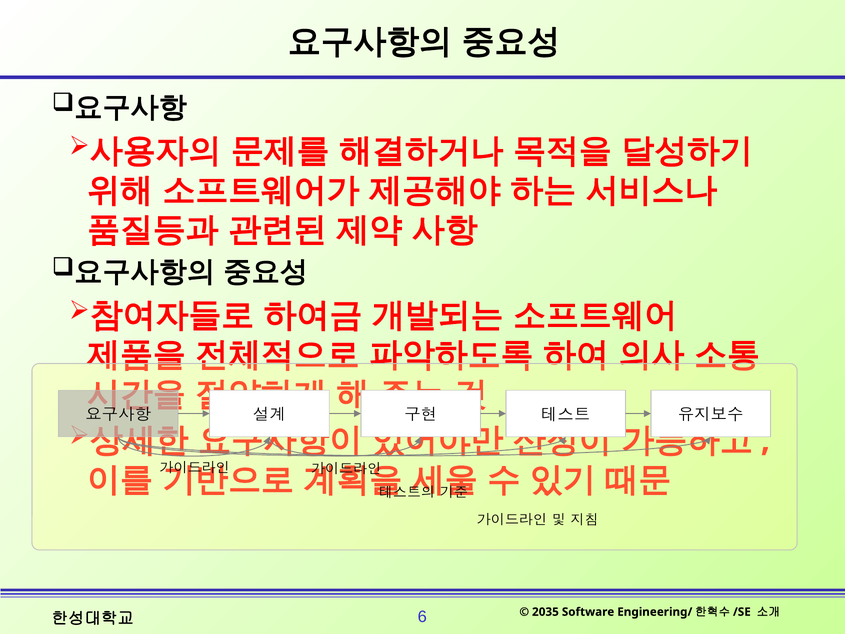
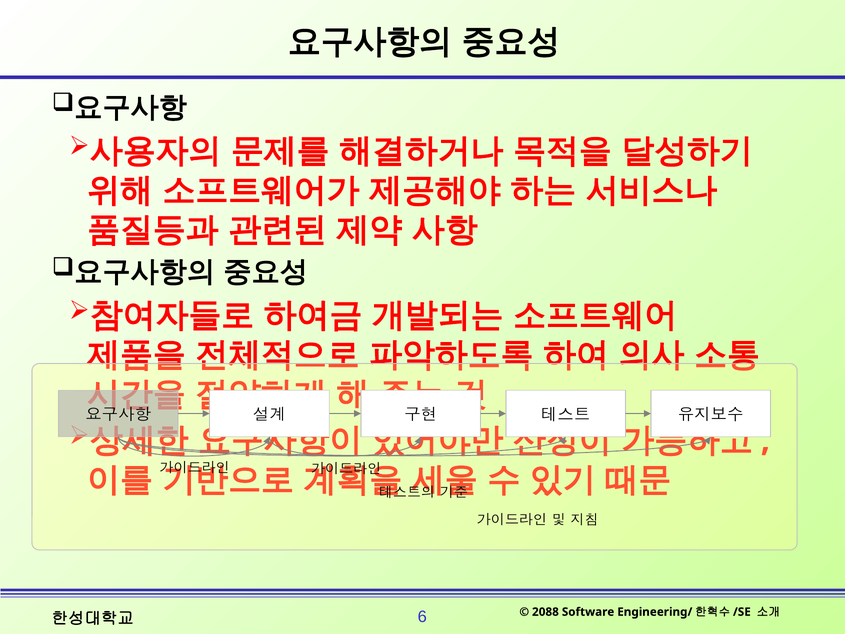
2035: 2035 -> 2088
